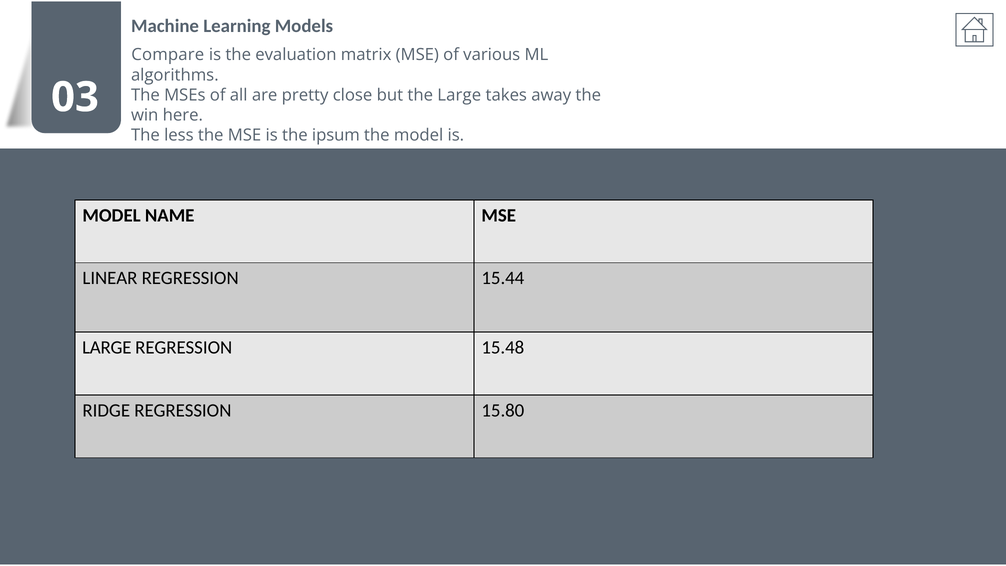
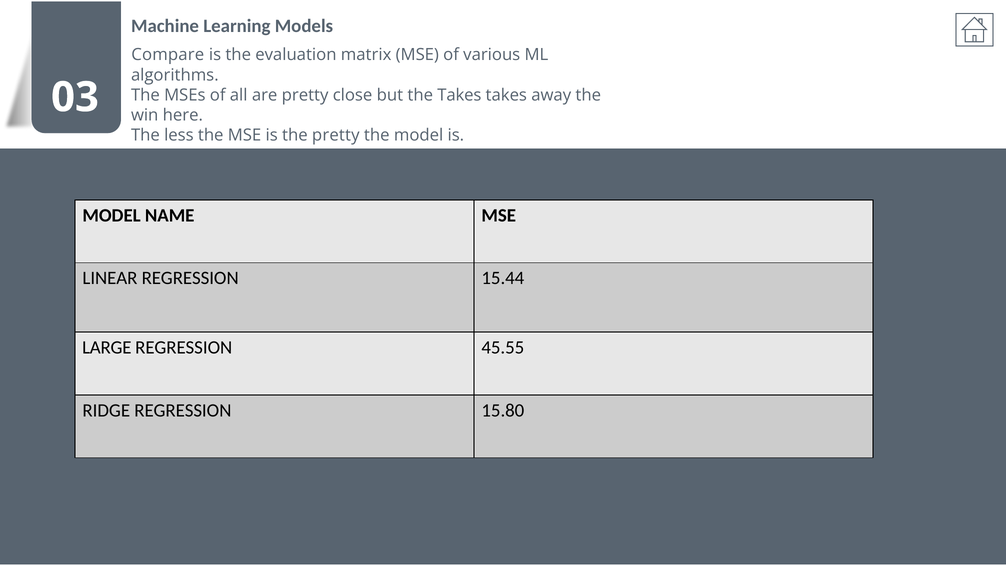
the Large: Large -> Takes
the ipsum: ipsum -> pretty
15.48: 15.48 -> 45.55
